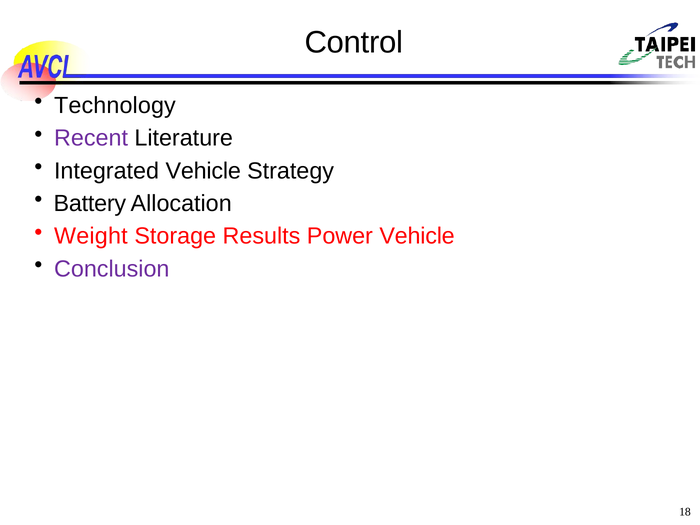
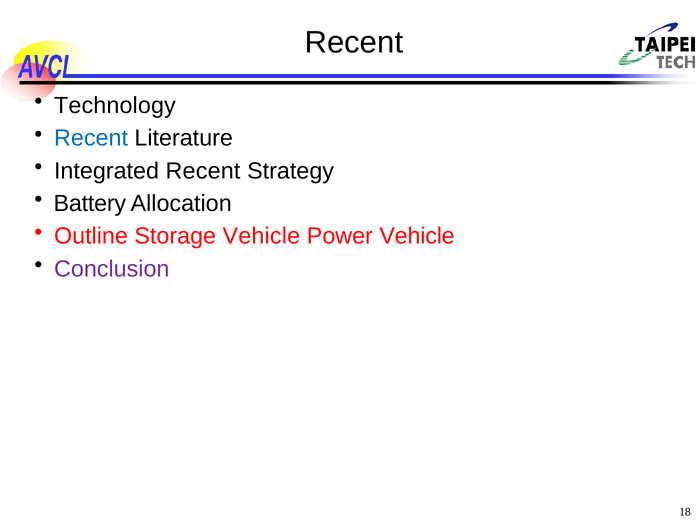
Control at (354, 43): Control -> Recent
Recent at (91, 138) colour: purple -> blue
Integrated Vehicle: Vehicle -> Recent
Weight: Weight -> Outline
Storage Results: Results -> Vehicle
